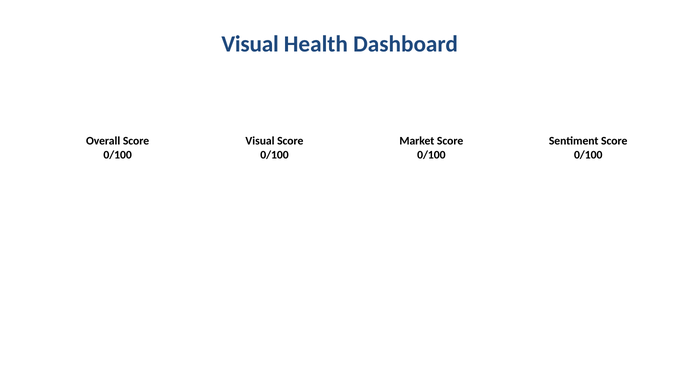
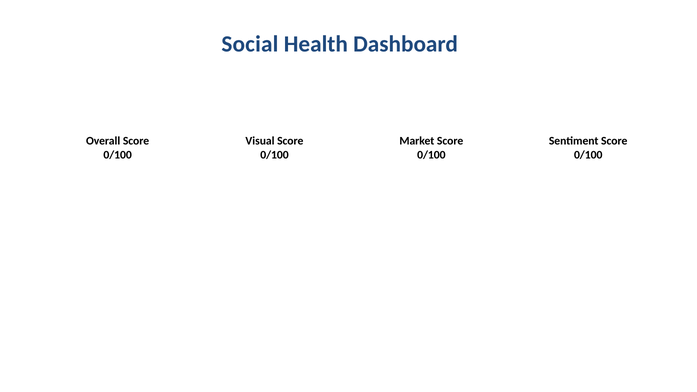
Visual at (250, 44): Visual -> Social
